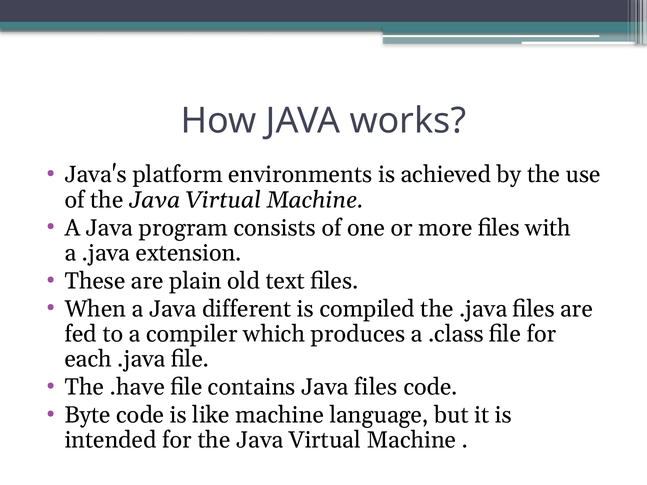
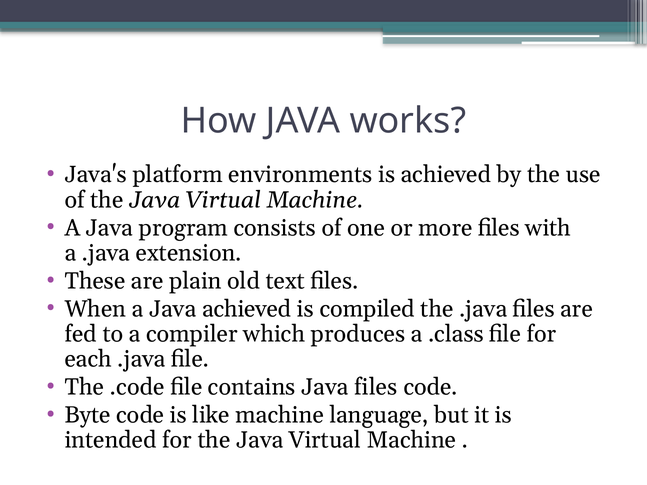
Java different: different -> achieved
.have: .have -> .code
